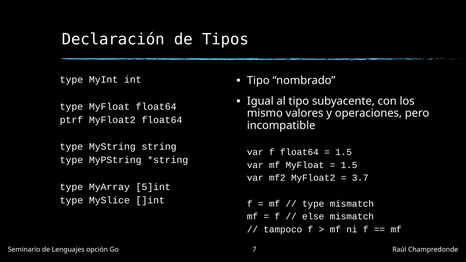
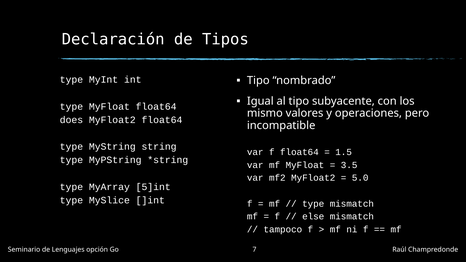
ptrf: ptrf -> does
1.5 at (349, 165): 1.5 -> 3.5
3.7: 3.7 -> 5.0
